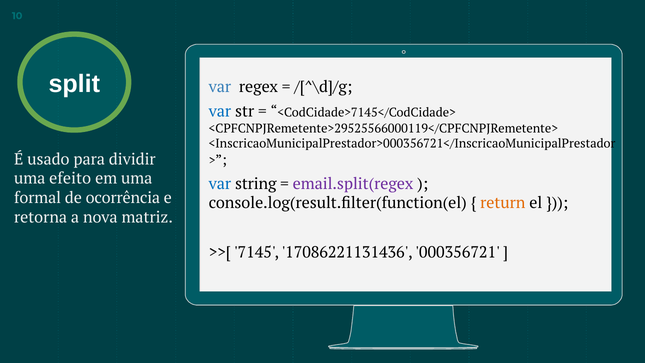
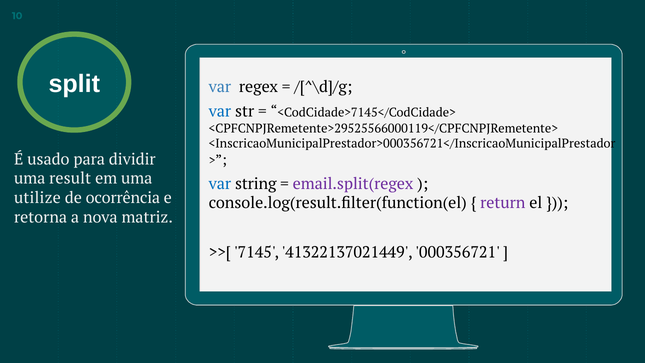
efeito: efeito -> result
formal: formal -> utilize
return colour: orange -> purple
17086221131436: 17086221131436 -> 41322137021449
